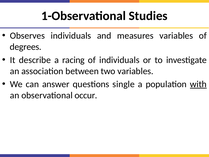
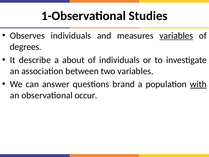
variables at (176, 36) underline: none -> present
racing: racing -> about
single: single -> brand
